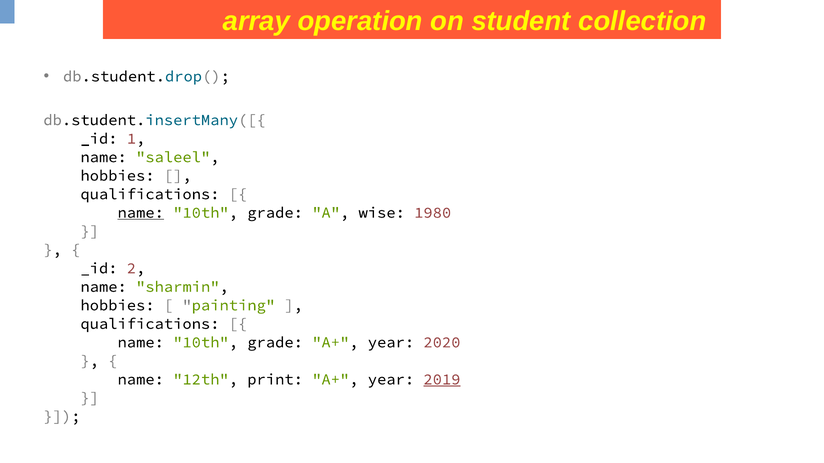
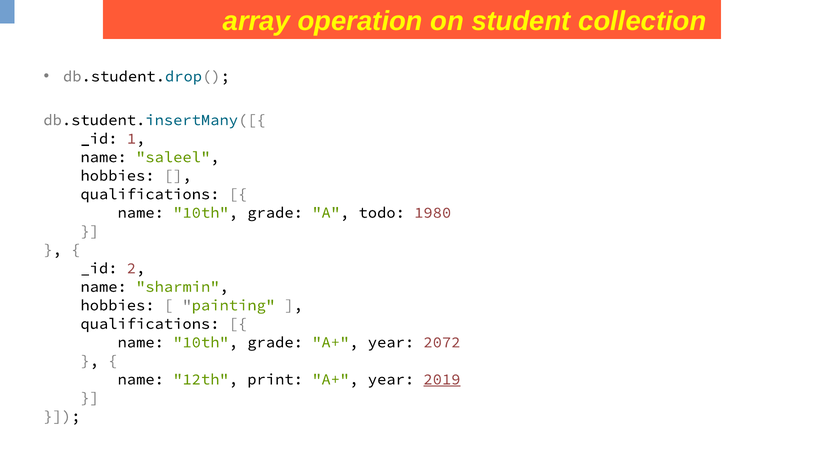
name at (141, 213) underline: present -> none
wise: wise -> todo
2020: 2020 -> 2072
